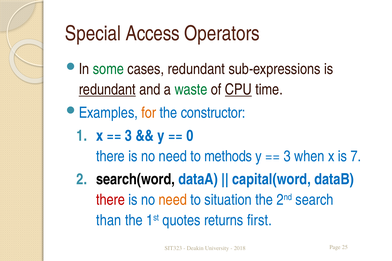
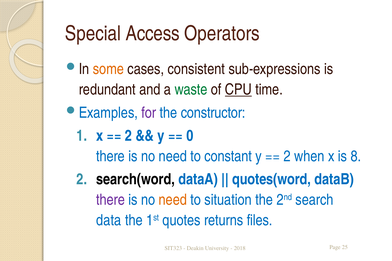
some colour: green -> orange
cases redundant: redundant -> consistent
redundant at (107, 90) underline: present -> none
for colour: orange -> purple
3 at (129, 136): 3 -> 2
methods: methods -> constant
3 at (287, 156): 3 -> 2
7: 7 -> 8
capital(word: capital(word -> quotes(word
there at (110, 200) colour: red -> purple
than: than -> data
first: first -> files
